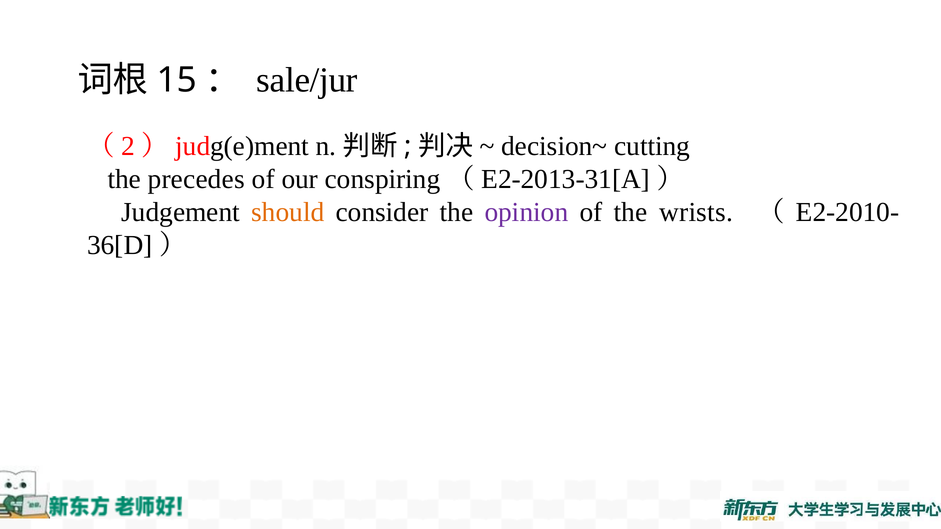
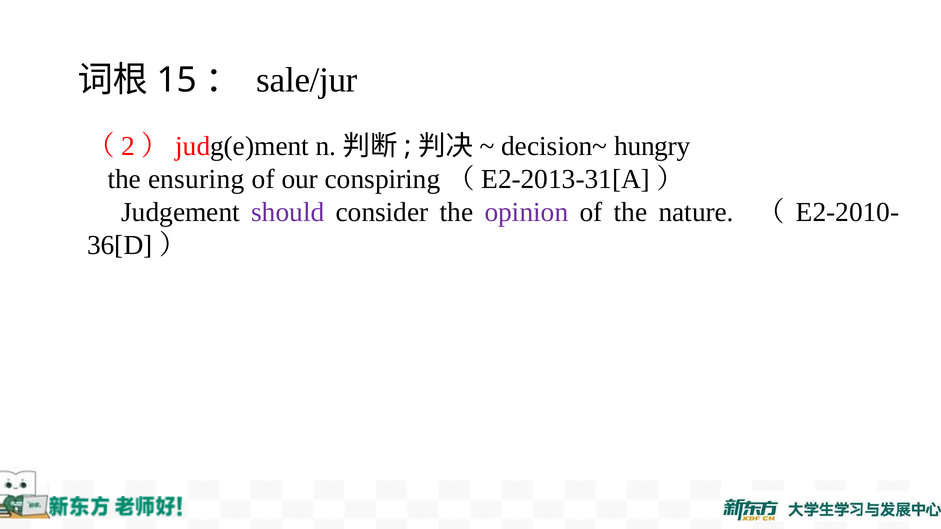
cutting: cutting -> hungry
precedes: precedes -> ensuring
should colour: orange -> purple
wrists: wrists -> nature
